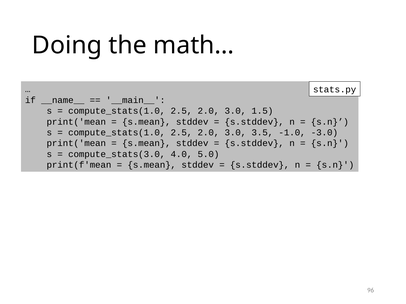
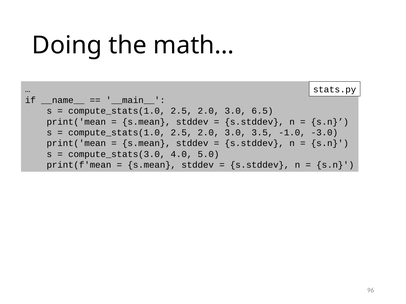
1.5: 1.5 -> 6.5
